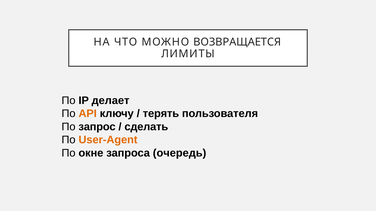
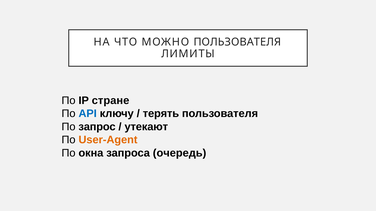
МОЖНО ВОЗВРАЩАЕТСЯ: ВОЗВРАЩАЕТСЯ -> ПОЛЬЗОВАТЕЛЯ
делает: делает -> стране
API colour: orange -> blue
сделать: сделать -> утекают
окне: окне -> окна
